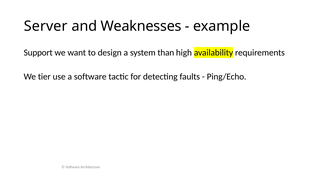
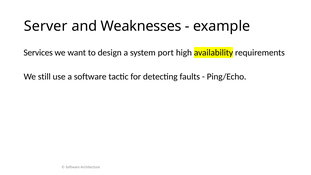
Support: Support -> Services
than: than -> port
tier: tier -> still
